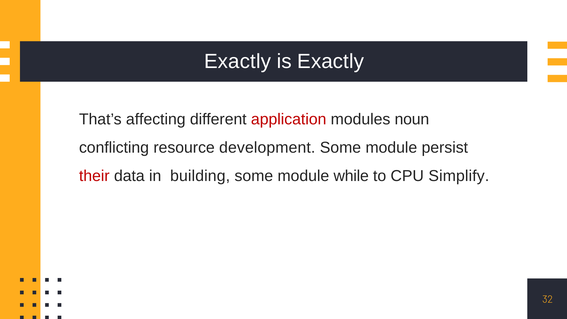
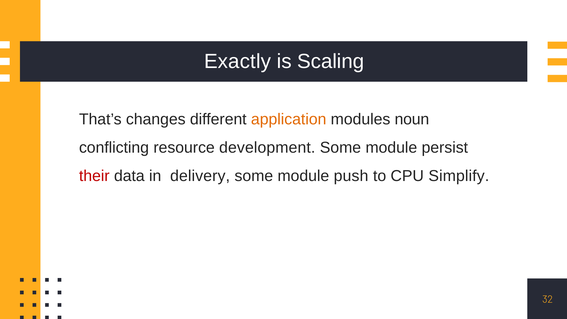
is Exactly: Exactly -> Scaling
affecting: affecting -> changes
application colour: red -> orange
building: building -> delivery
while: while -> push
